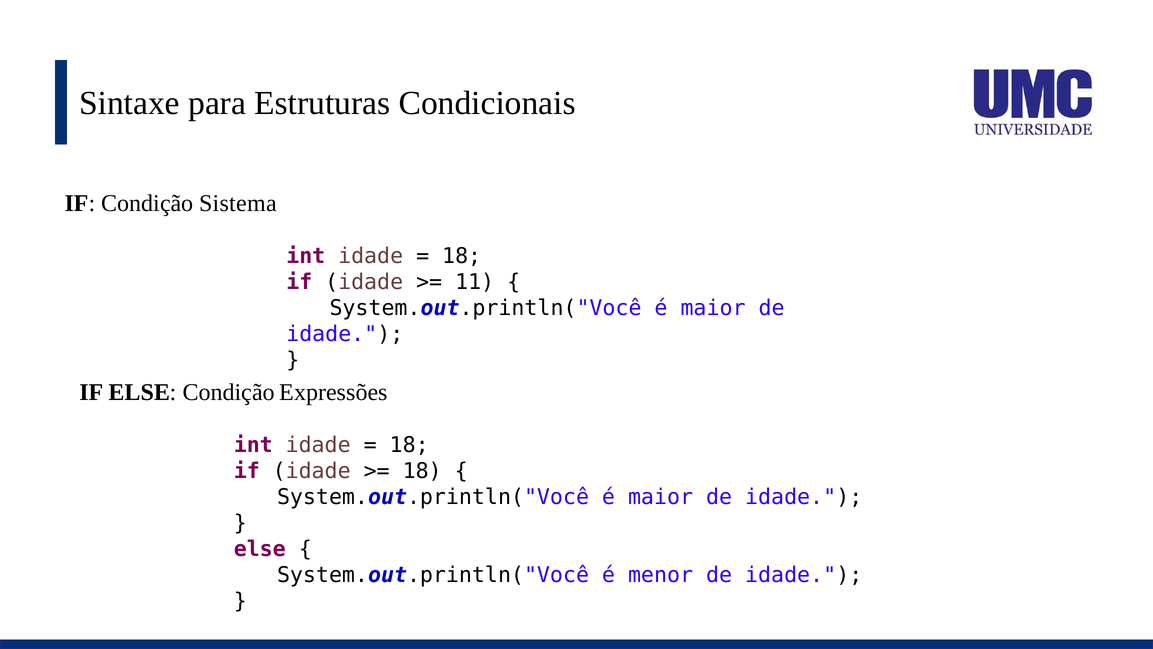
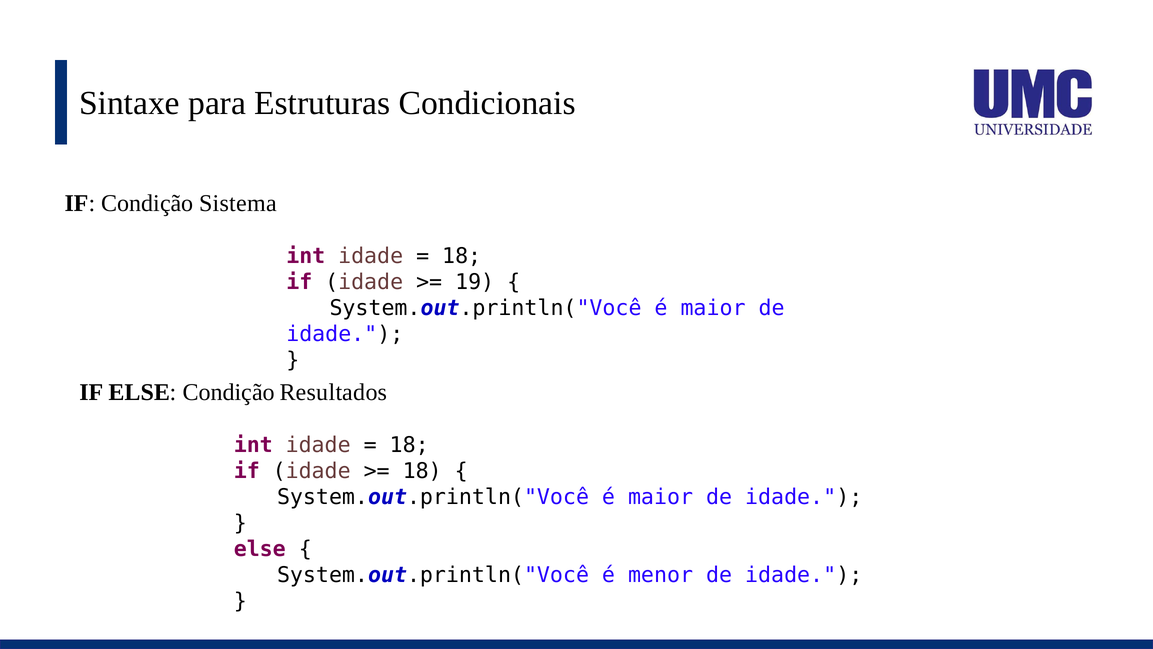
11: 11 -> 19
Expressões: Expressões -> Resultados
